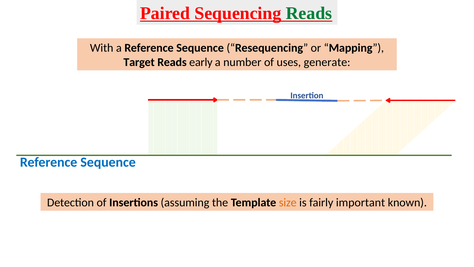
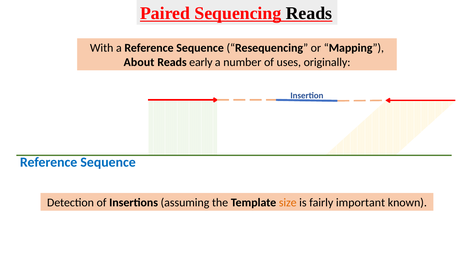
Reads at (309, 13) colour: green -> black
Target: Target -> About
generate: generate -> originally
